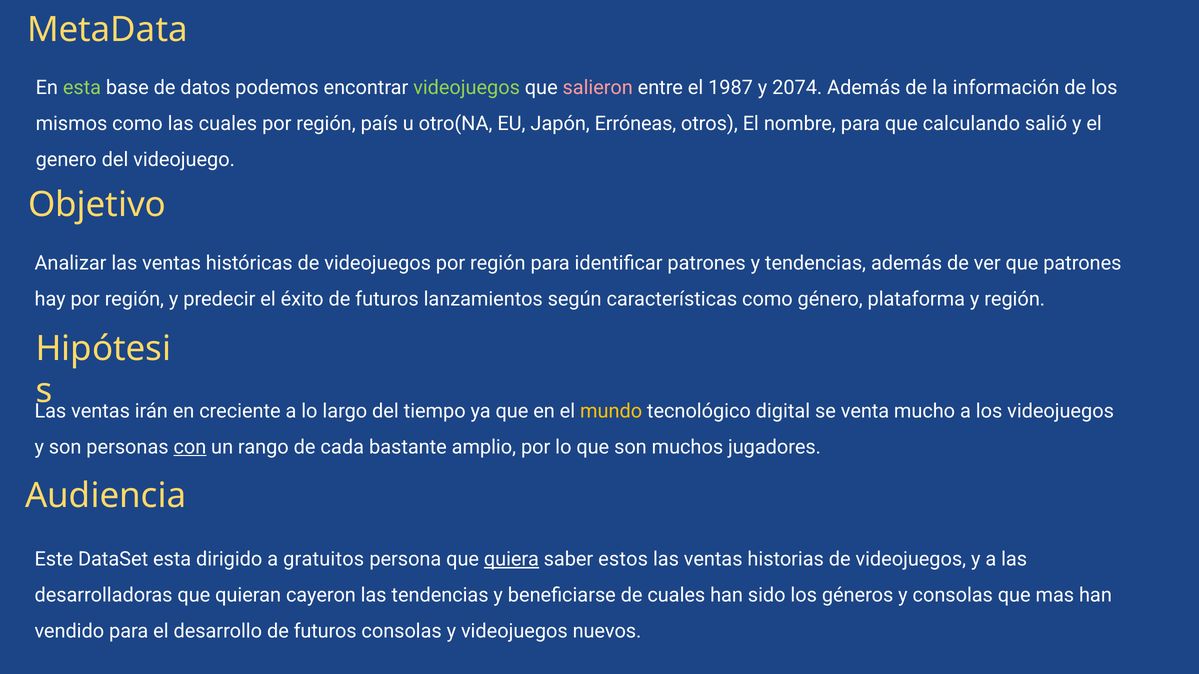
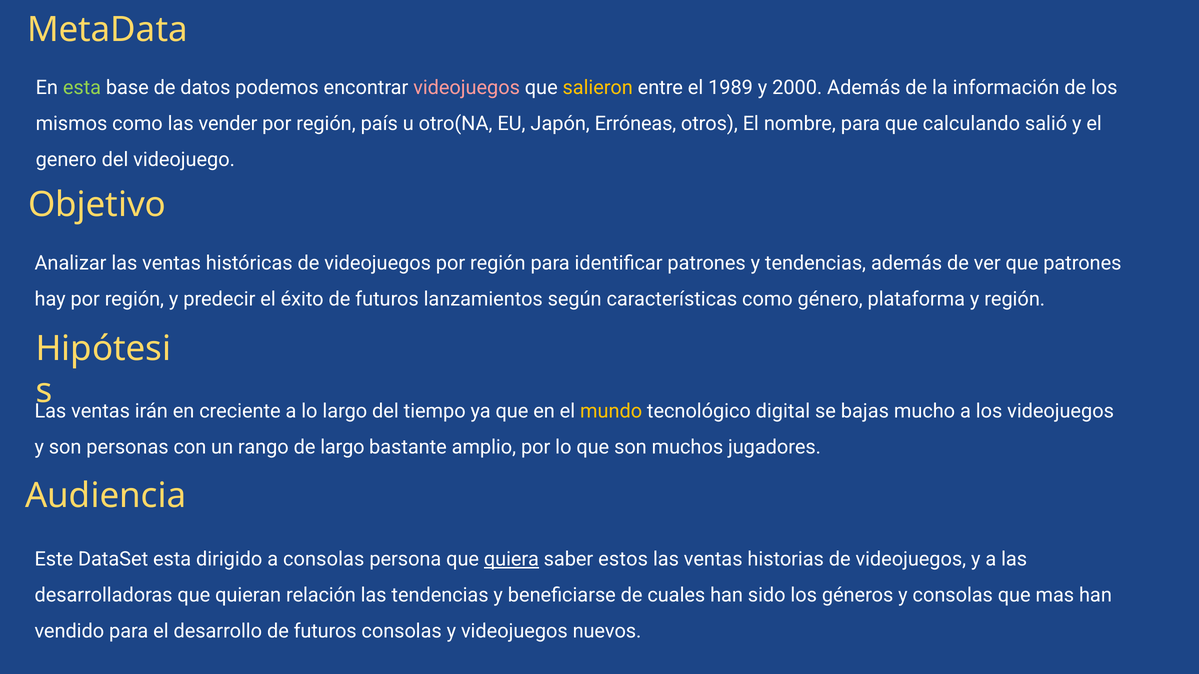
videojuegos at (467, 88) colour: light green -> pink
salieron colour: pink -> yellow
1987: 1987 -> 1989
2074: 2074 -> 2000
las cuales: cuales -> vender
venta: venta -> bajas
con underline: present -> none
de cada: cada -> largo
a gratuitos: gratuitos -> consolas
cayeron: cayeron -> relación
